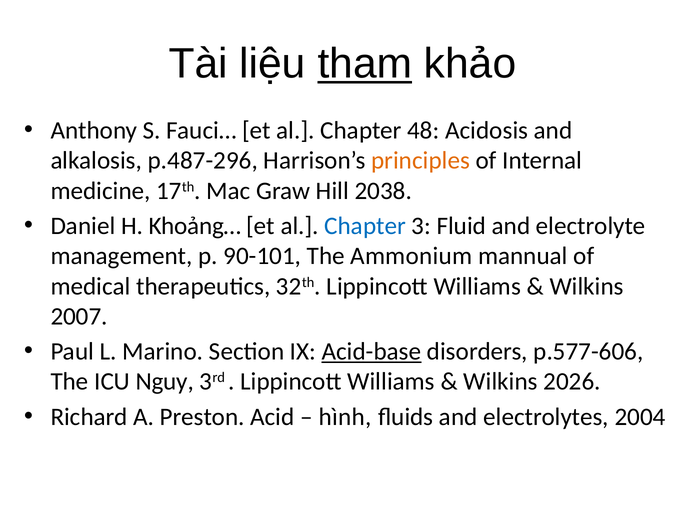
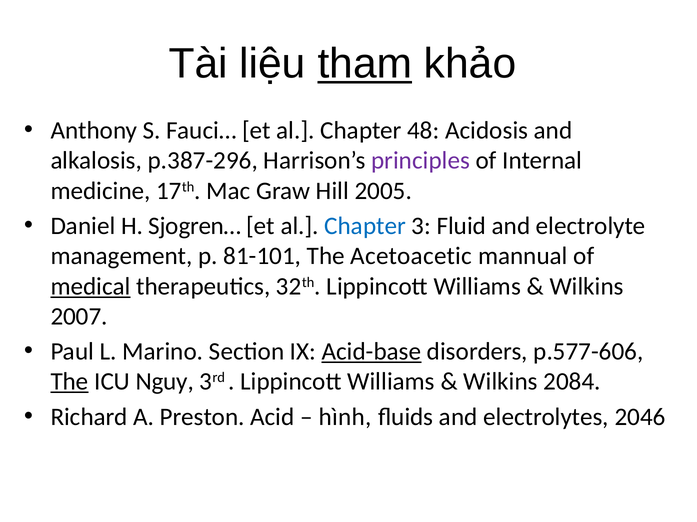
p.487-296: p.487-296 -> p.387-296
principles colour: orange -> purple
2038: 2038 -> 2005
Khoảng…: Khoảng… -> Sjogren…
90-101: 90-101 -> 81-101
Ammonium: Ammonium -> Acetoacetic
medical underline: none -> present
The at (70, 382) underline: none -> present
2026: 2026 -> 2084
2004: 2004 -> 2046
